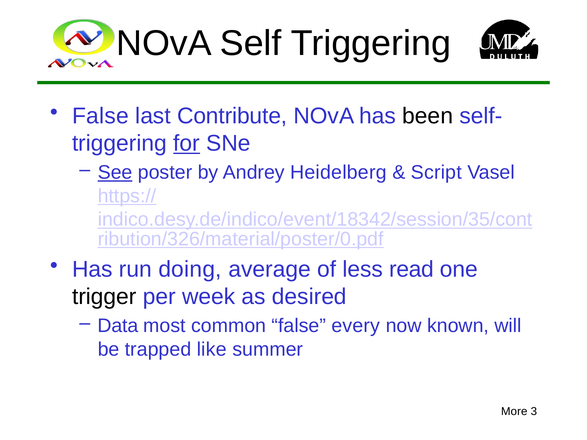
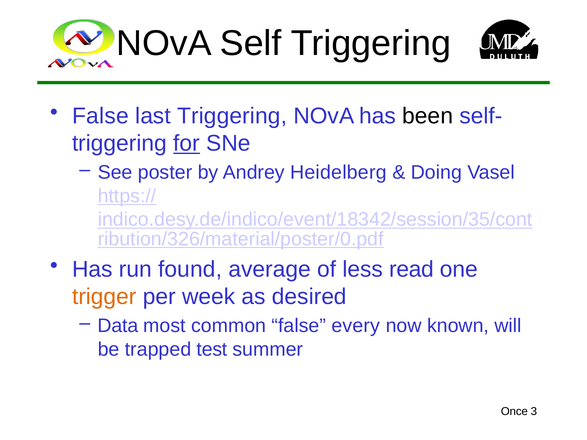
last Contribute: Contribute -> Triggering
See underline: present -> none
Script: Script -> Doing
doing: doing -> found
trigger colour: black -> orange
like: like -> test
More: More -> Once
